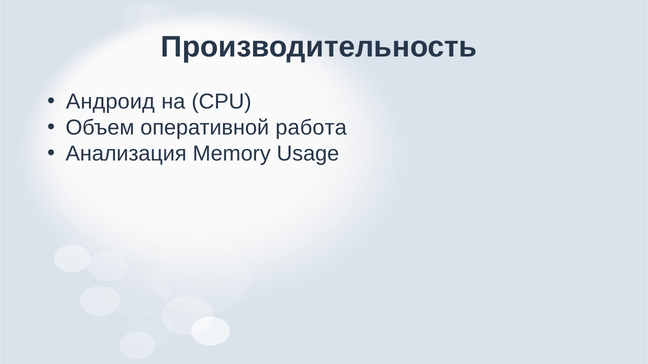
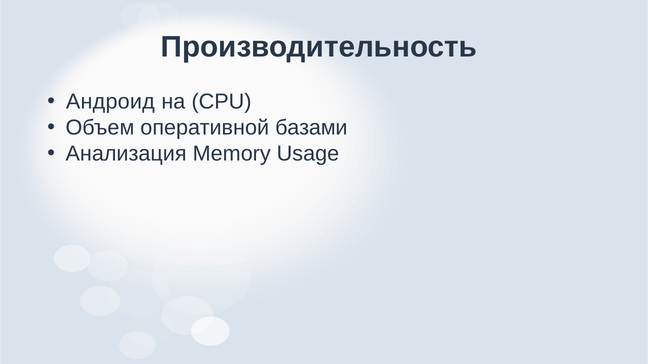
работа: работа -> базами
